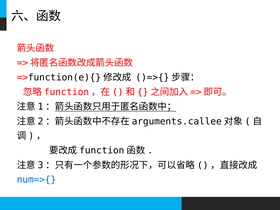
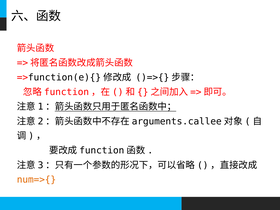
num=>{ colour: blue -> orange
